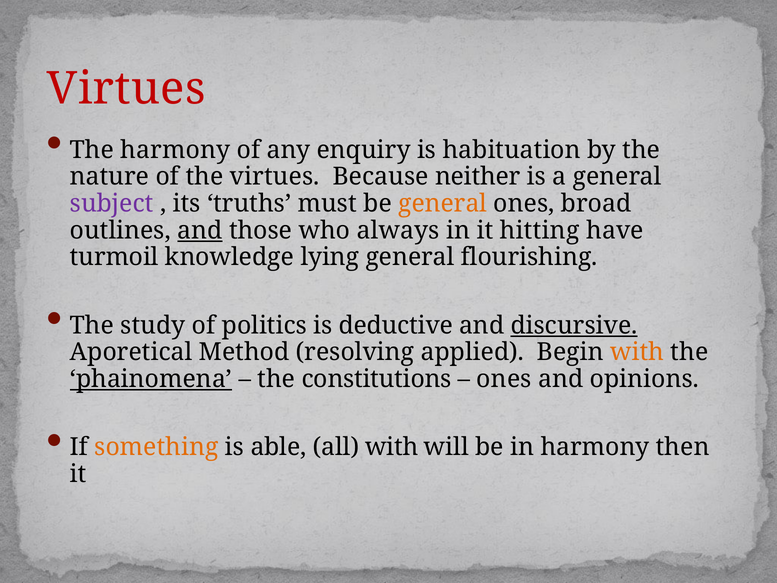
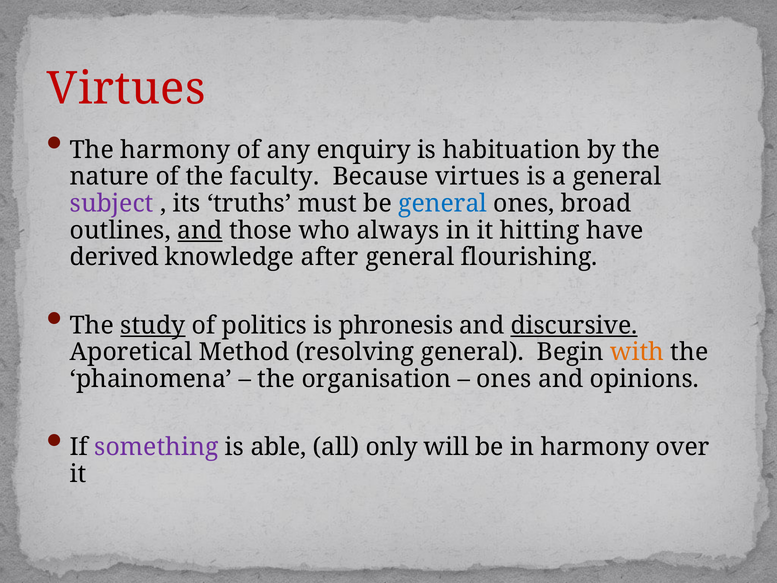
the virtues: virtues -> faculty
Because neither: neither -> virtues
general at (443, 204) colour: orange -> blue
turmoil: turmoil -> derived
lying: lying -> after
study underline: none -> present
deductive: deductive -> phronesis
resolving applied: applied -> general
phainomena underline: present -> none
constitutions: constitutions -> organisation
something colour: orange -> purple
all with: with -> only
then: then -> over
